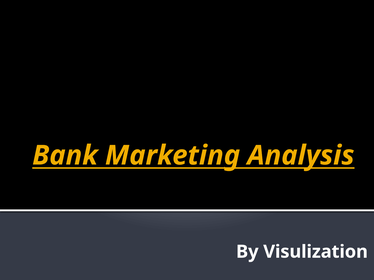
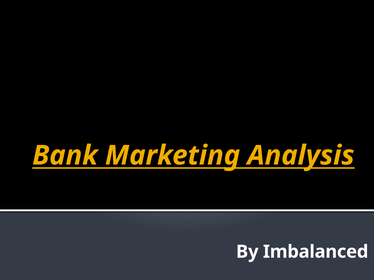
Visulization: Visulization -> Imbalanced
